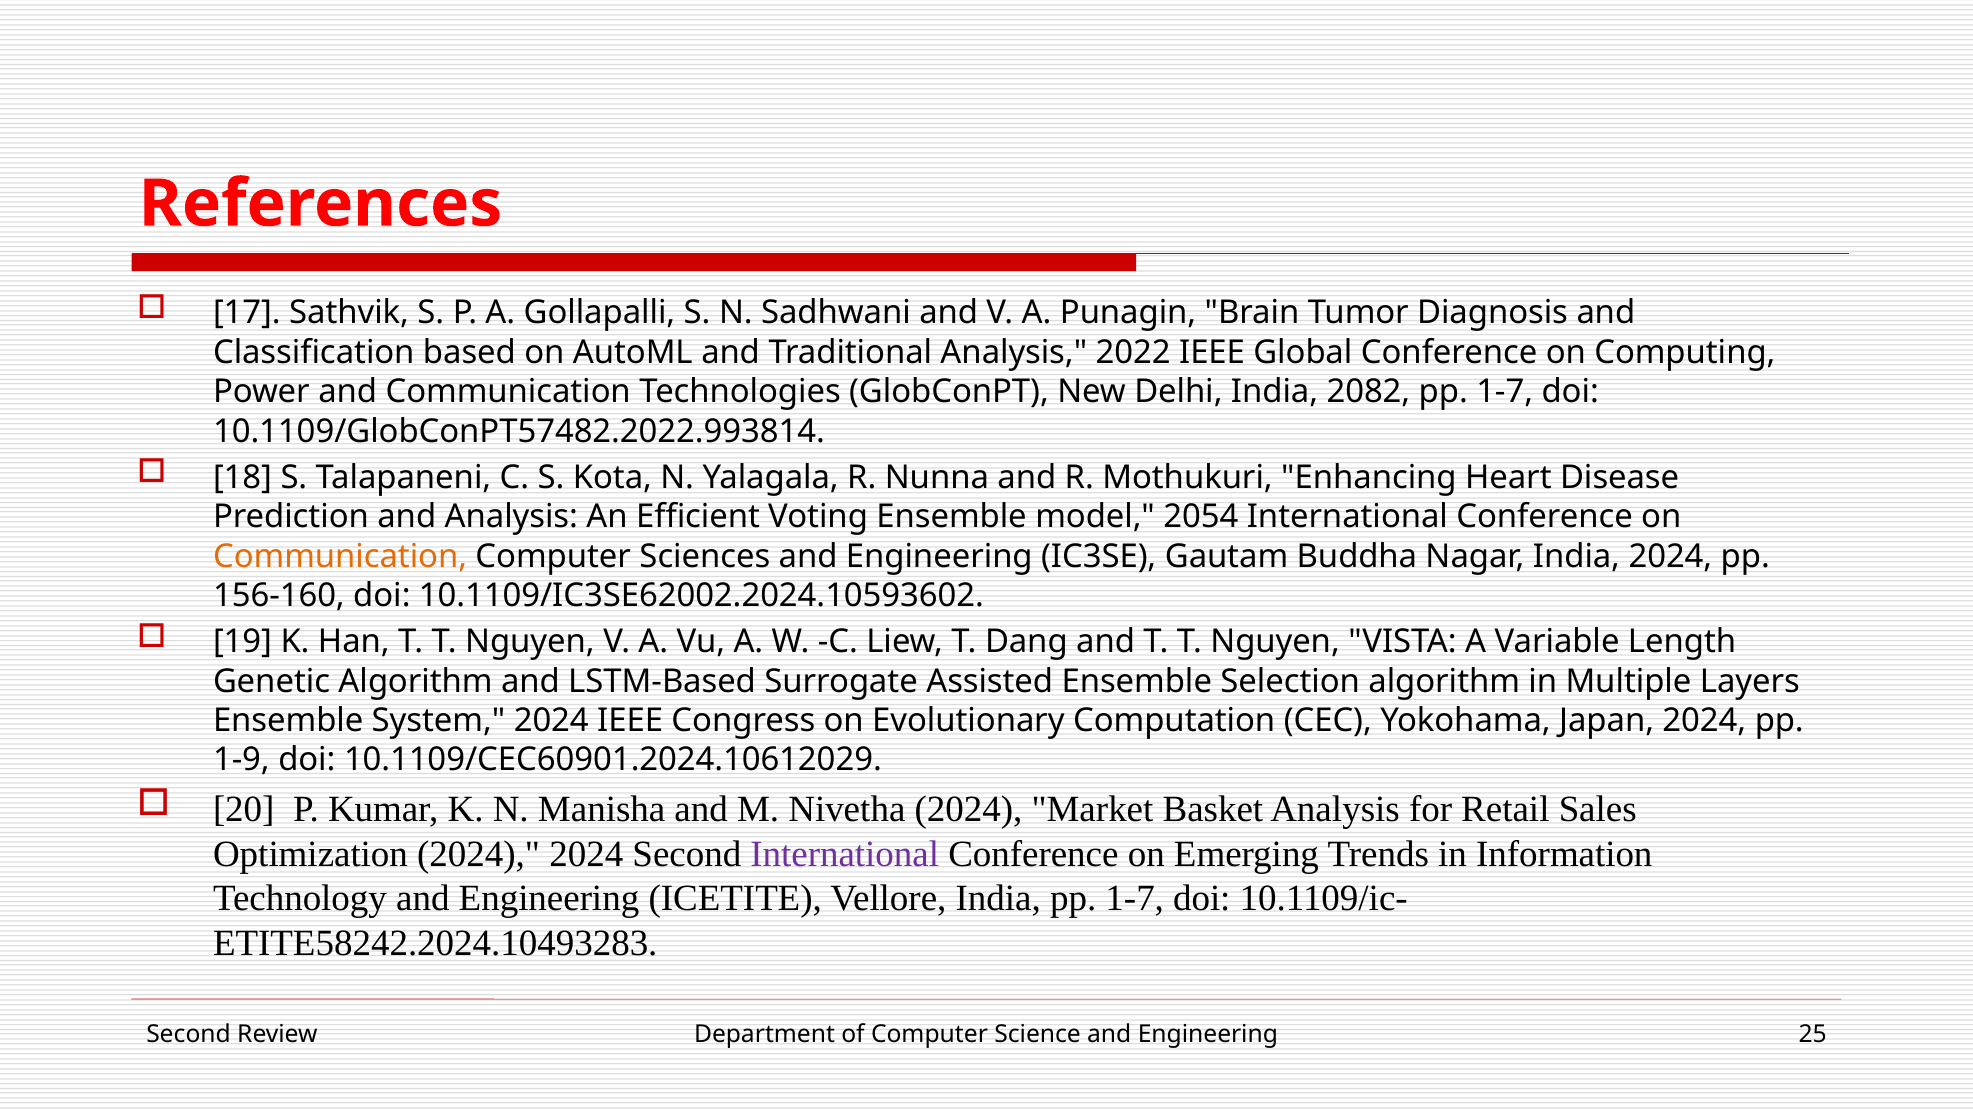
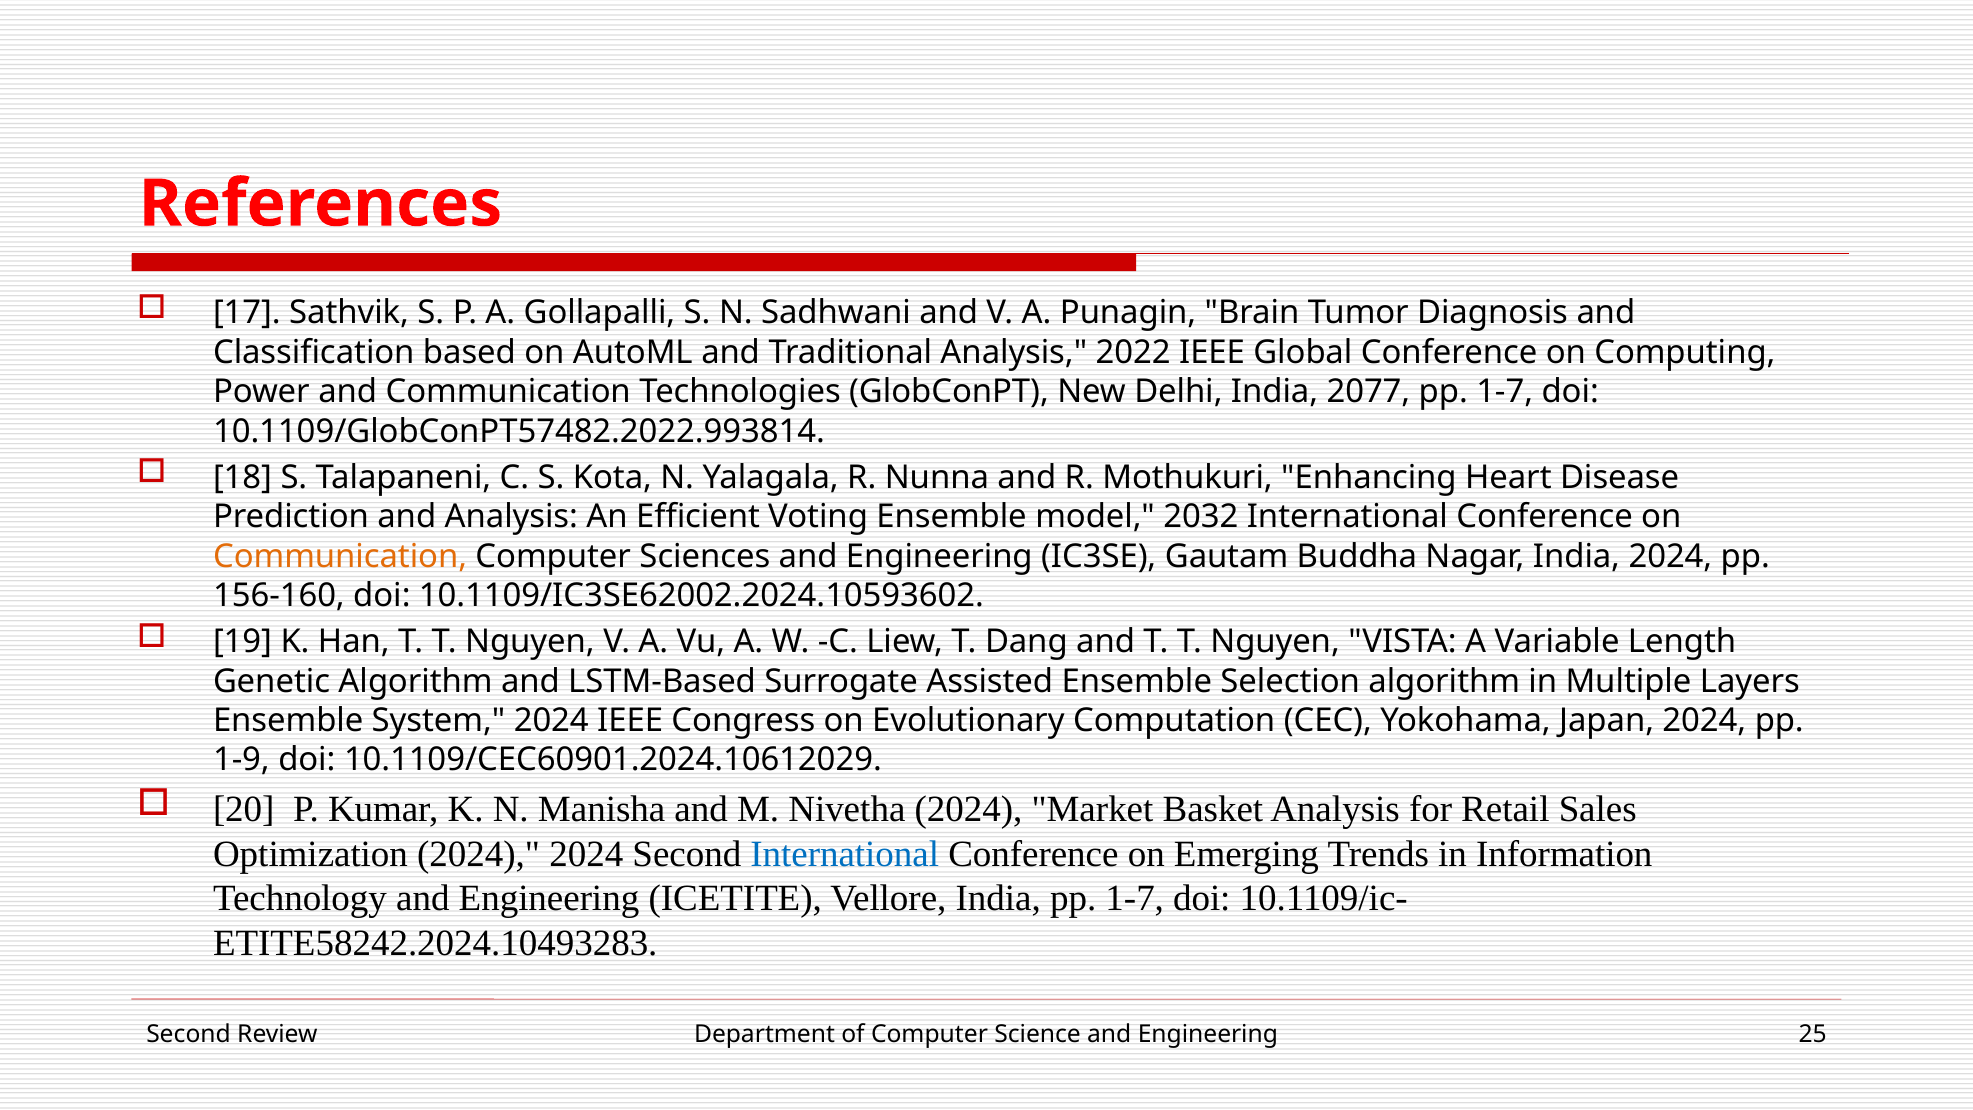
2082: 2082 -> 2077
2054: 2054 -> 2032
International at (845, 854) colour: purple -> blue
